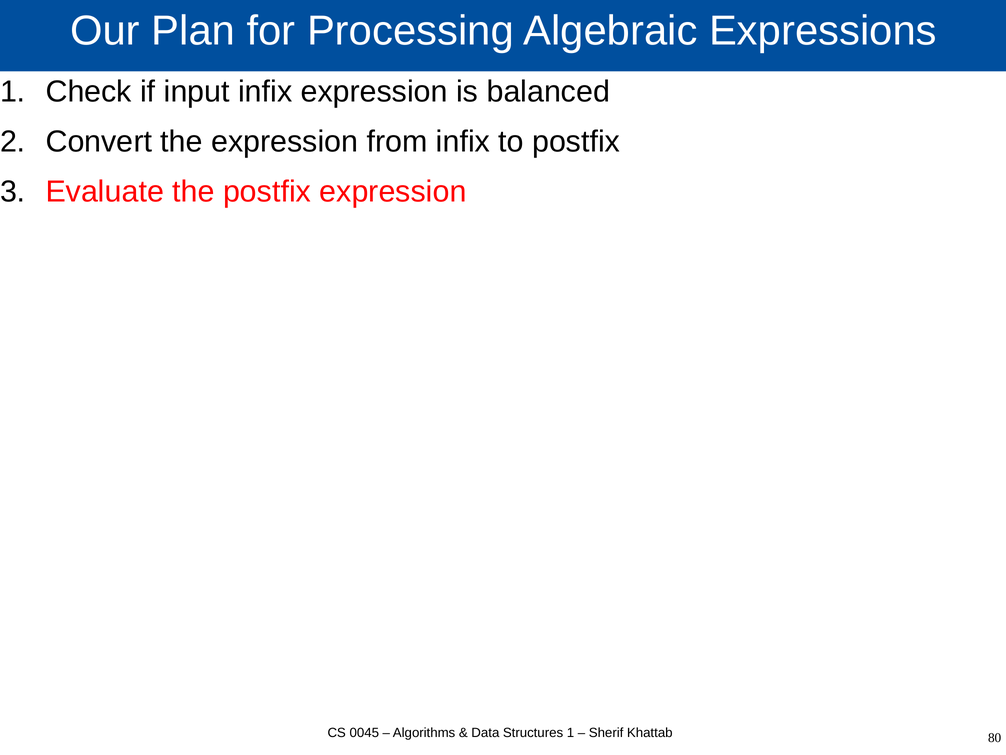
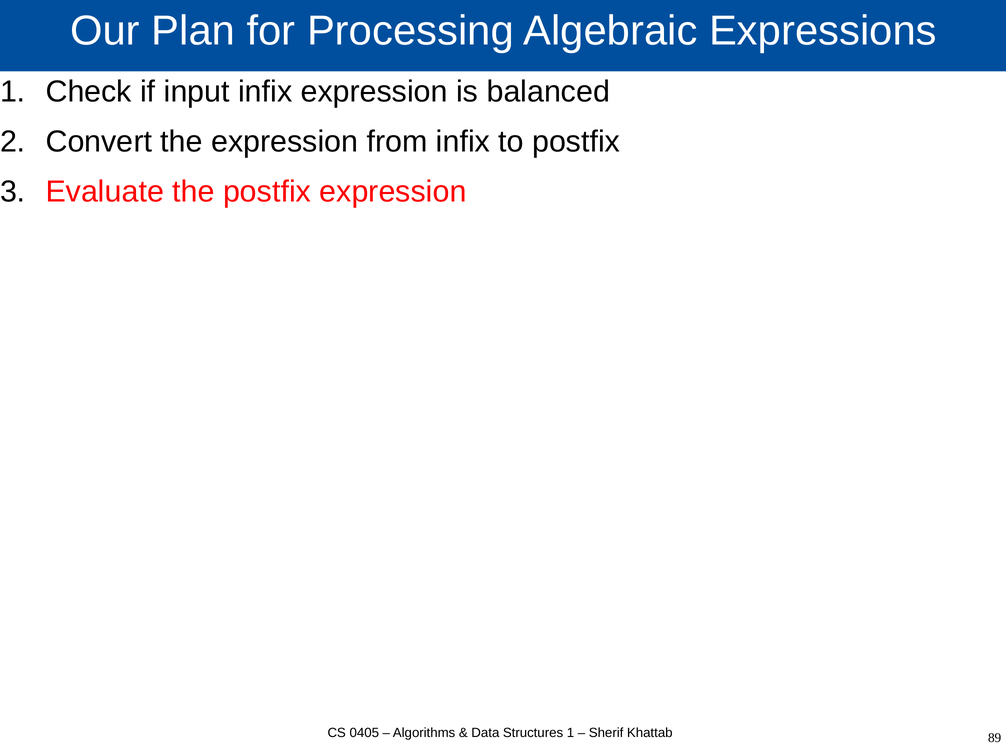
0045: 0045 -> 0405
80: 80 -> 89
